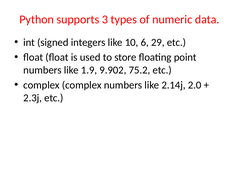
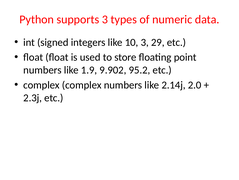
10 6: 6 -> 3
75.2: 75.2 -> 95.2
